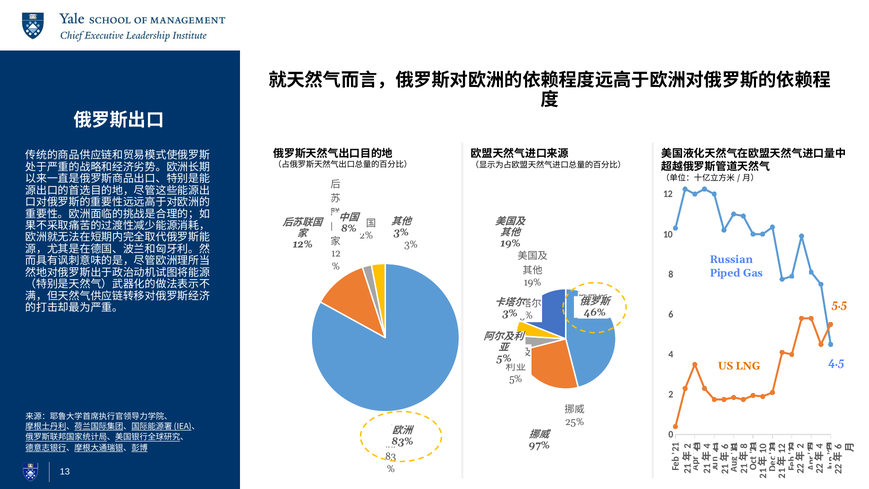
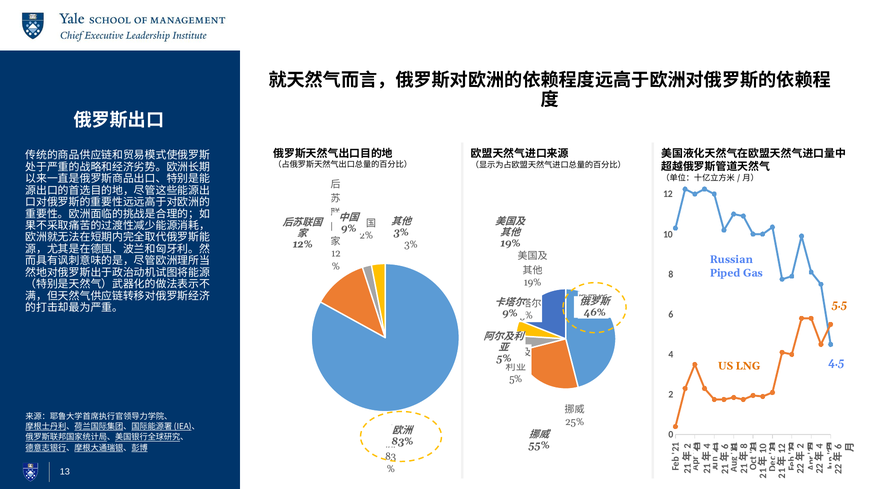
8% at (349, 228): 8% -> 9%
3% at (510, 313): 3% -> 9%
97%: 97% -> 55%
